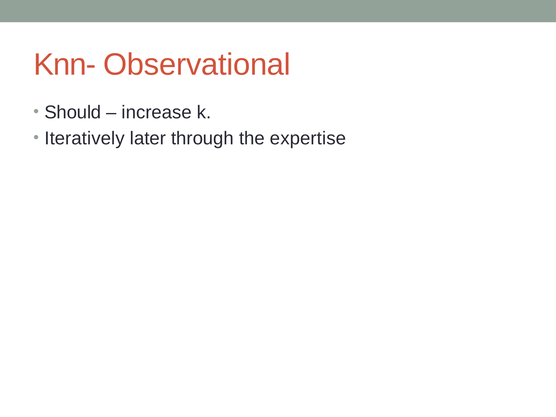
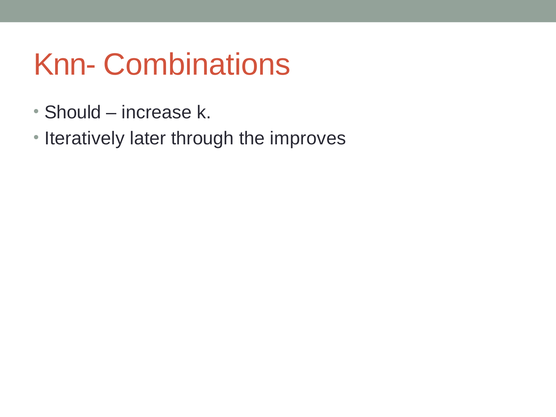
Observational: Observational -> Combinations
expertise: expertise -> improves
